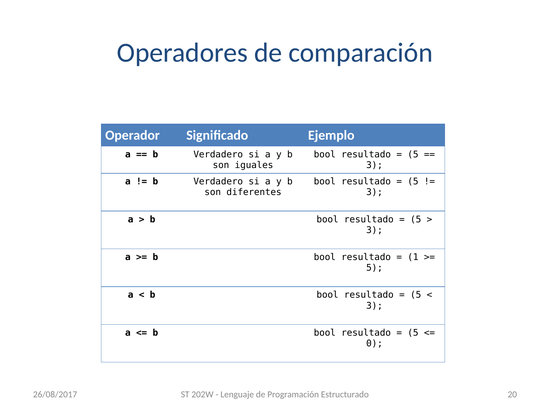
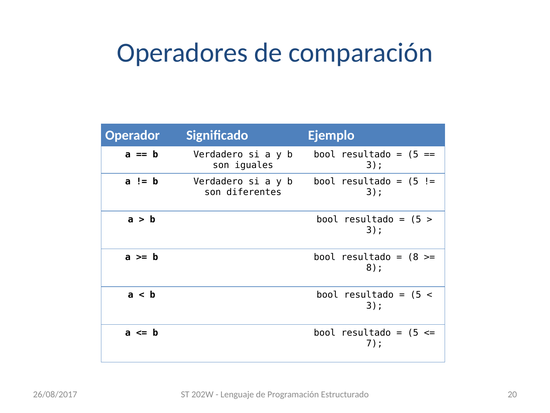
1 at (413, 257): 1 -> 8
5 at (374, 268): 5 -> 8
0: 0 -> 7
